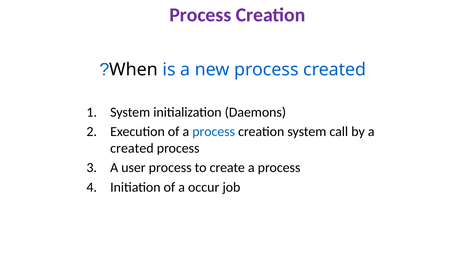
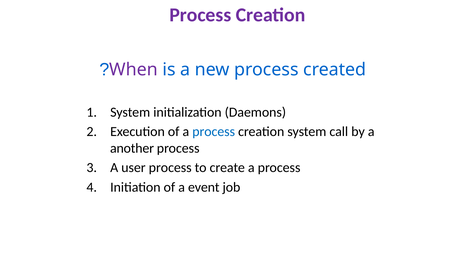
When colour: black -> purple
created at (132, 148): created -> another
occur: occur -> event
